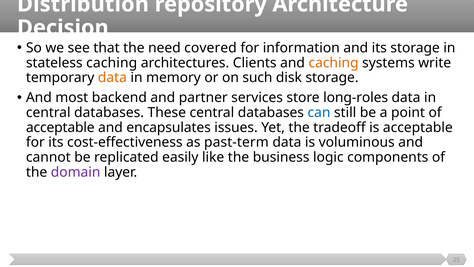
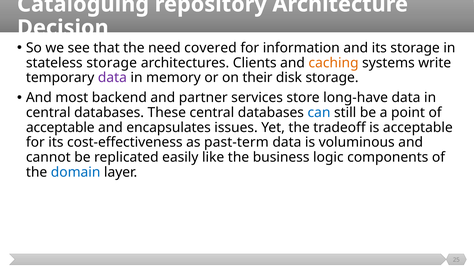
Distribution: Distribution -> Cataloguing
stateless caching: caching -> storage
data at (112, 78) colour: orange -> purple
such: such -> their
long-roles: long-roles -> long-have
domain colour: purple -> blue
